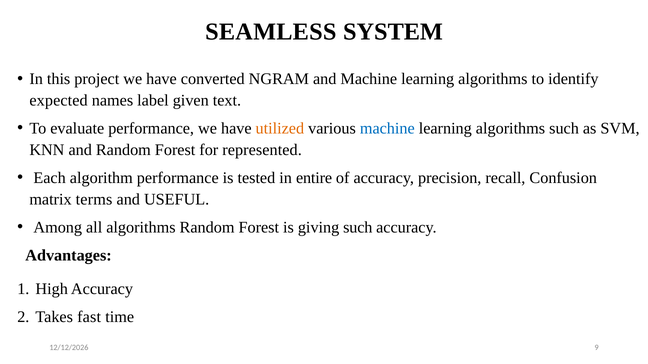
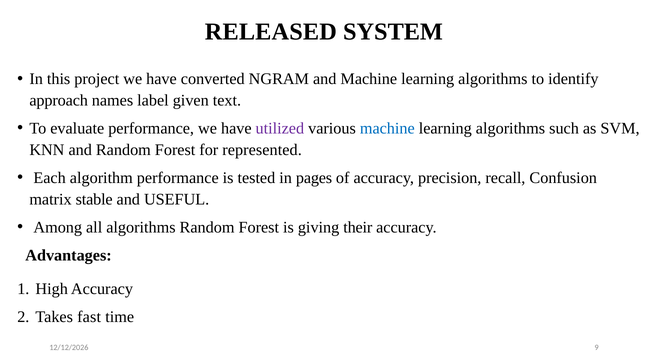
SEAMLESS: SEAMLESS -> RELEASED
expected: expected -> approach
utilized colour: orange -> purple
entire: entire -> pages
terms: terms -> stable
giving such: such -> their
